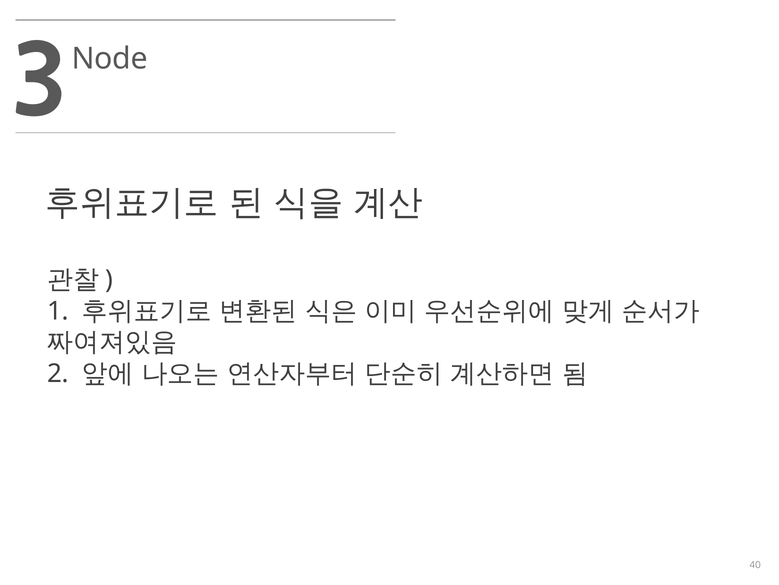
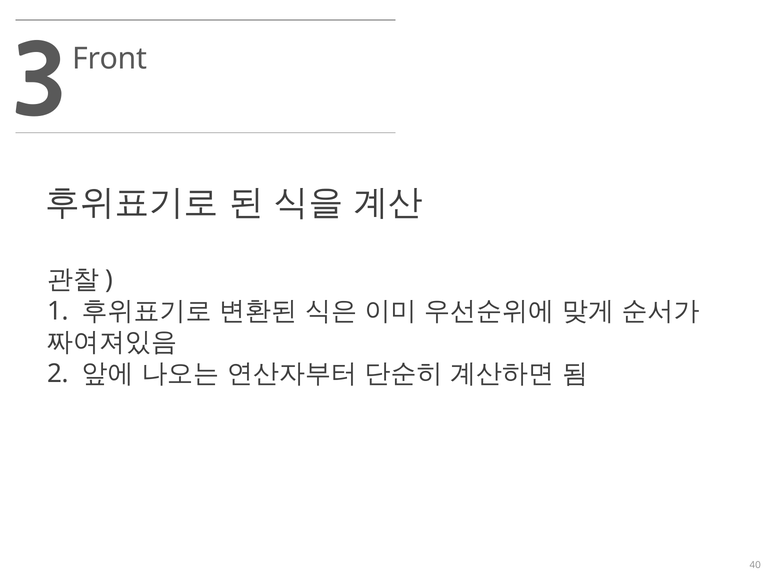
Node: Node -> Front
